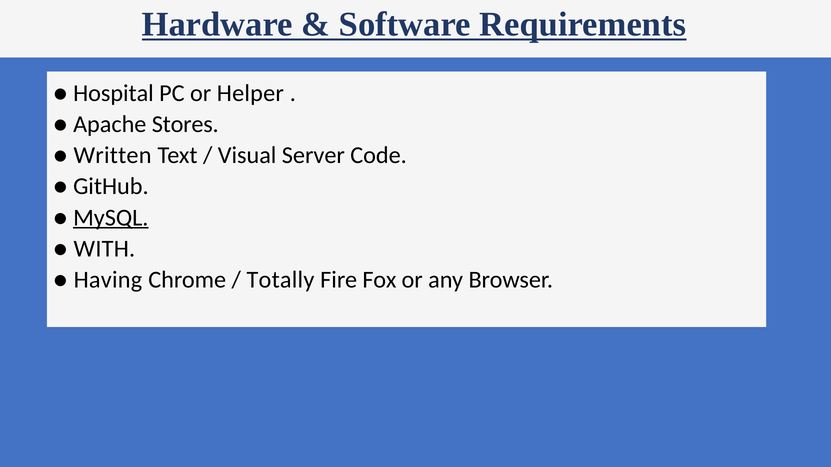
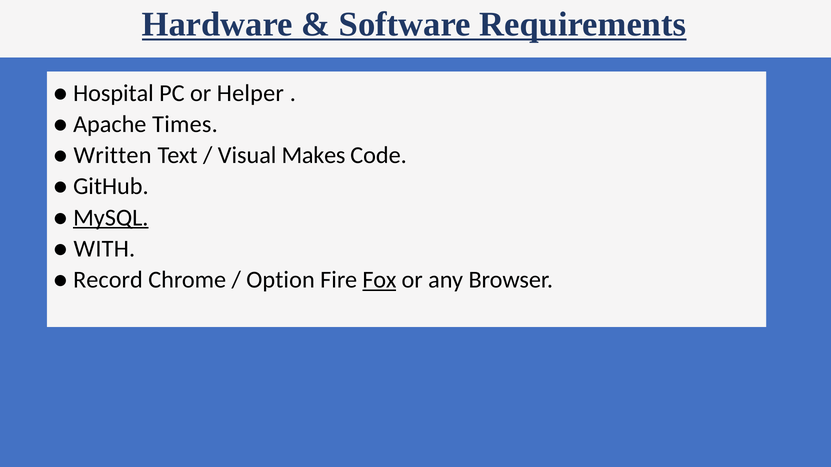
Stores: Stores -> Times
Server: Server -> Makes
Having: Having -> Record
Totally: Totally -> Option
Fox underline: none -> present
